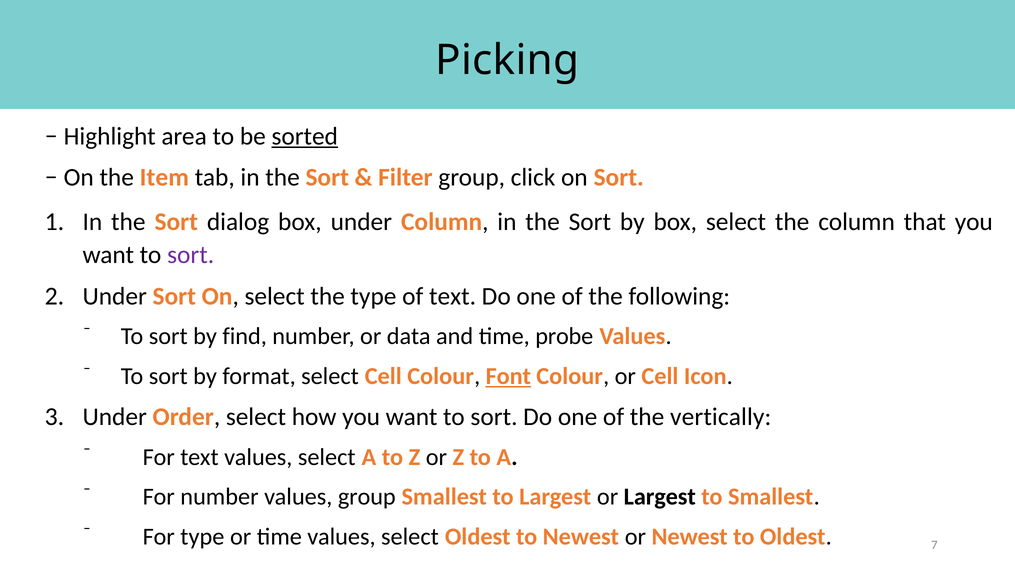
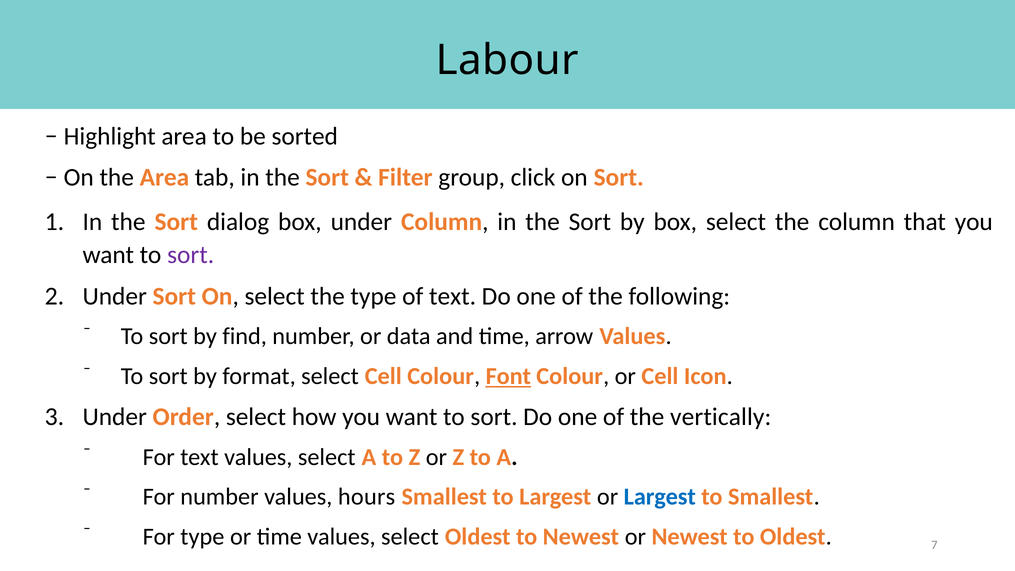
Picking: Picking -> Labour
sorted underline: present -> none
the Item: Item -> Area
probe: probe -> arrow
values group: group -> hours
Largest at (660, 497) colour: black -> blue
